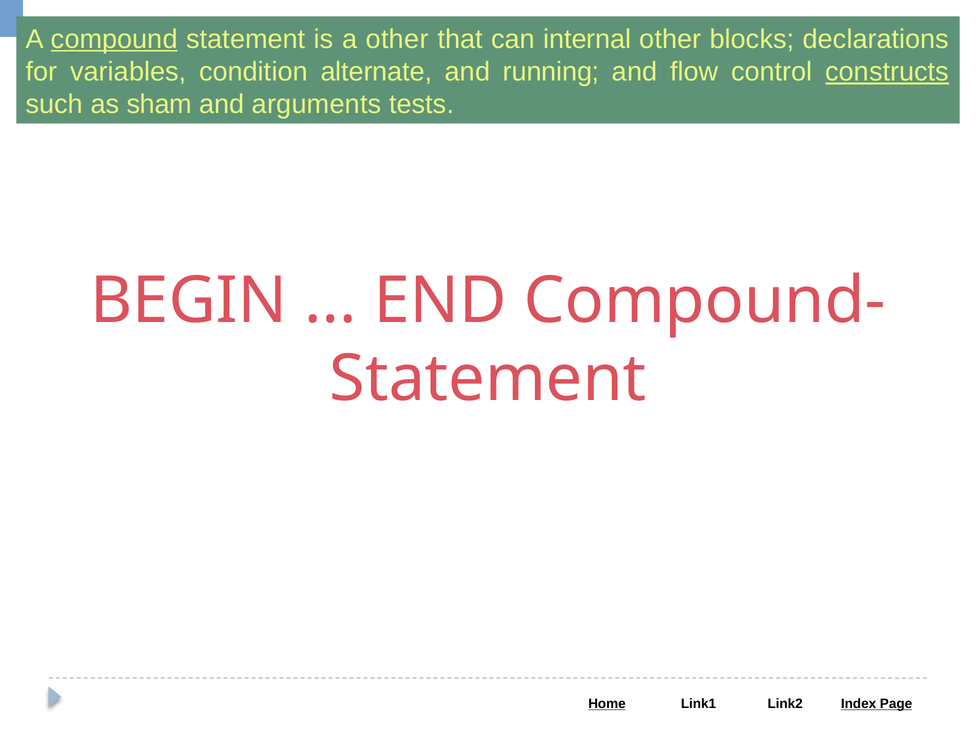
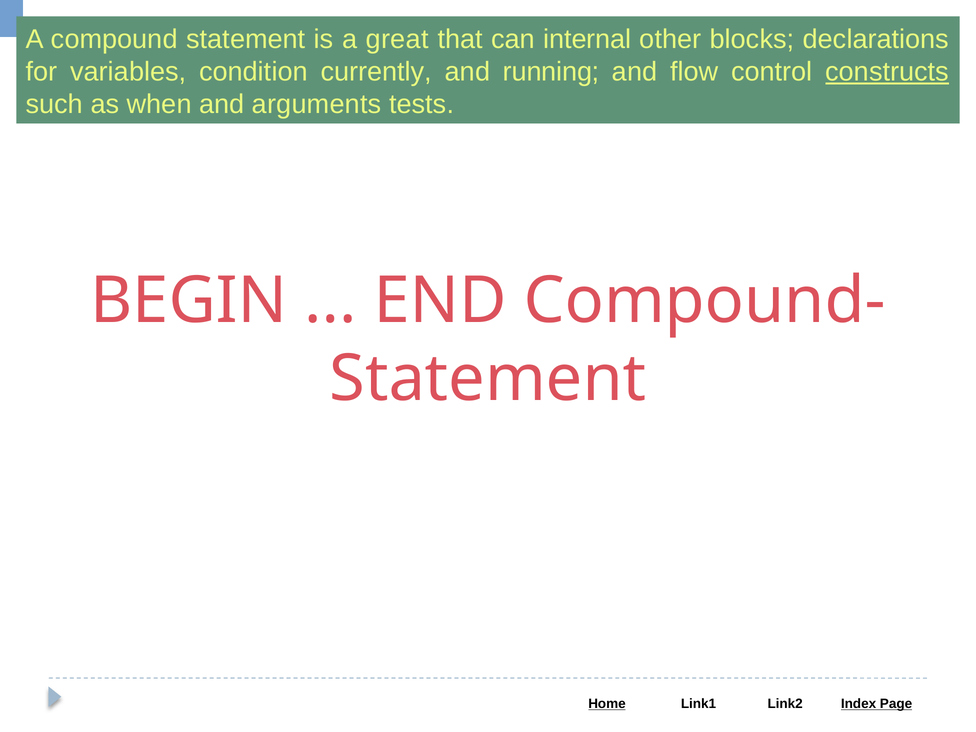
compound underline: present -> none
a other: other -> great
alternate: alternate -> currently
sham: sham -> when
